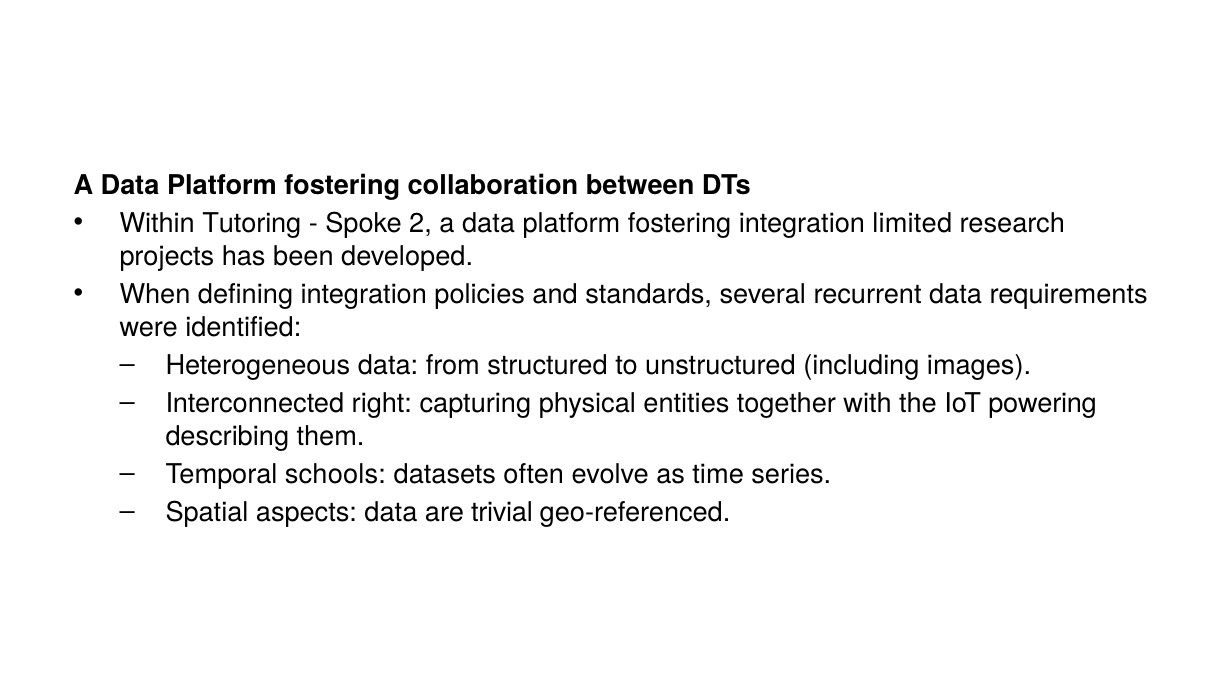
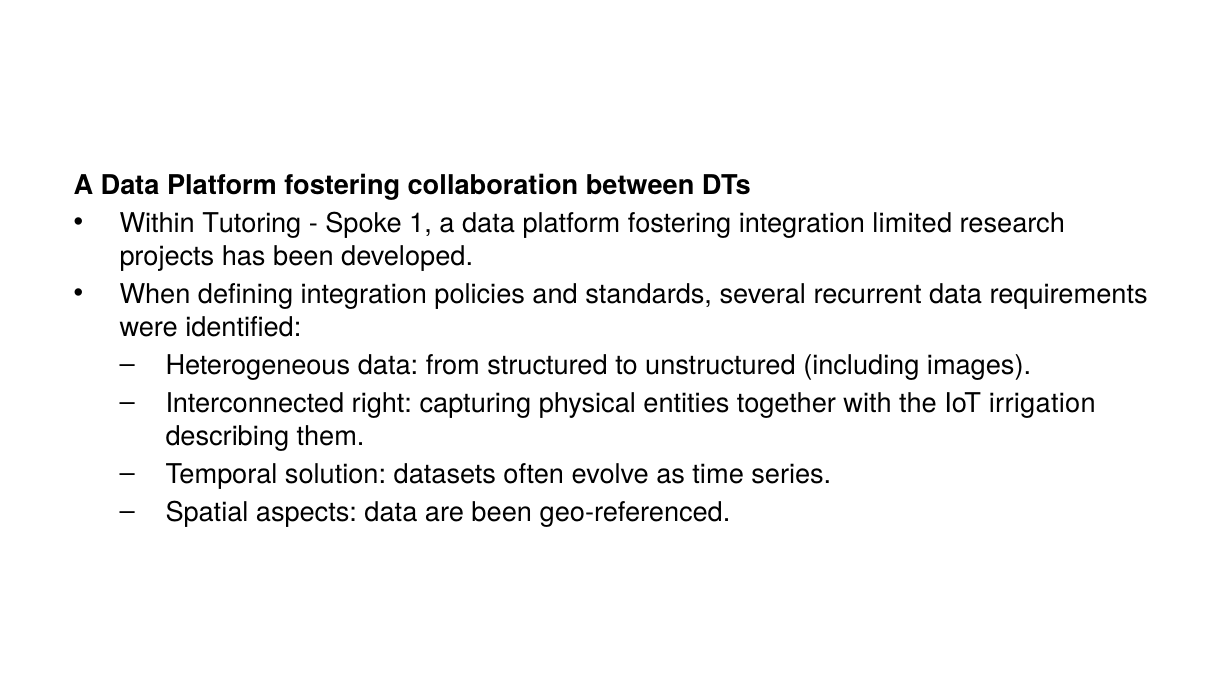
2: 2 -> 1
powering: powering -> irrigation
schools: schools -> solution
are trivial: trivial -> been
